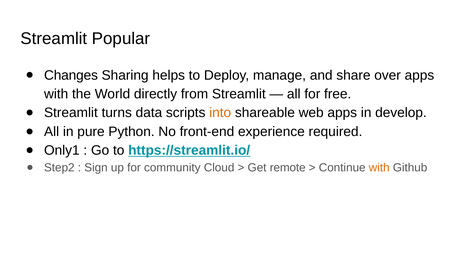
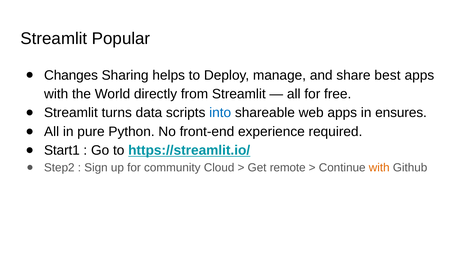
over: over -> best
into colour: orange -> blue
develop: develop -> ensures
Only1: Only1 -> Start1
